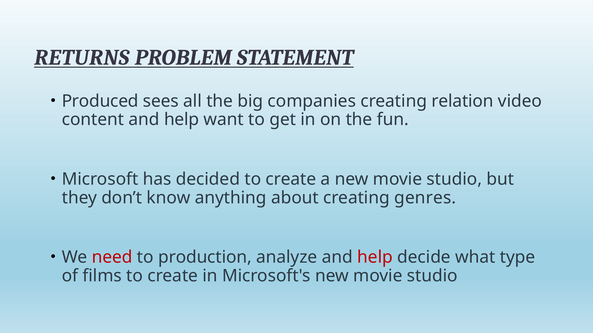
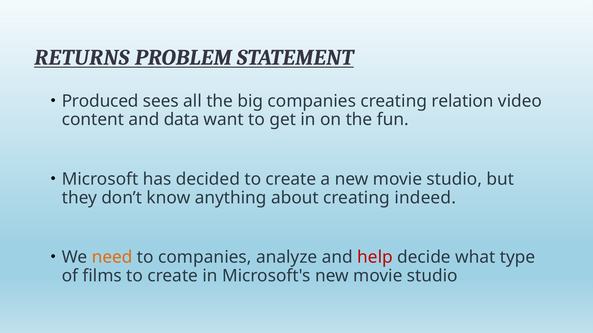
content and help: help -> data
genres: genres -> indeed
need colour: red -> orange
to production: production -> companies
